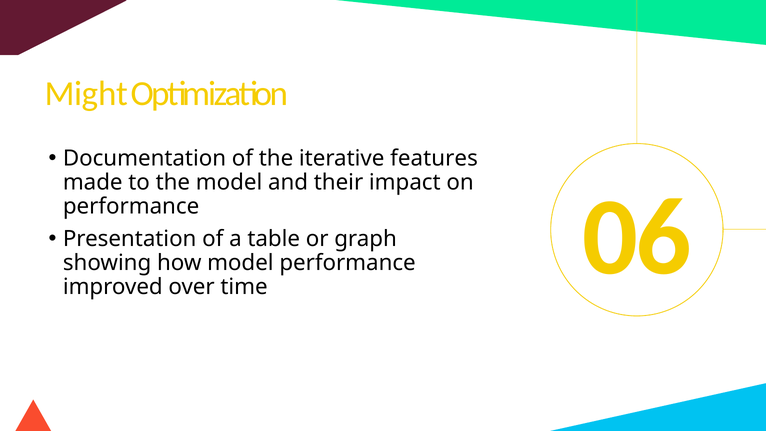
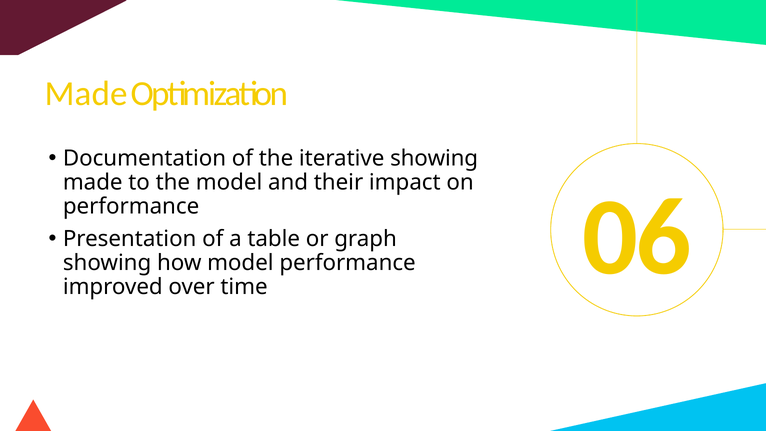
Might at (86, 94): Might -> Made
iterative features: features -> showing
